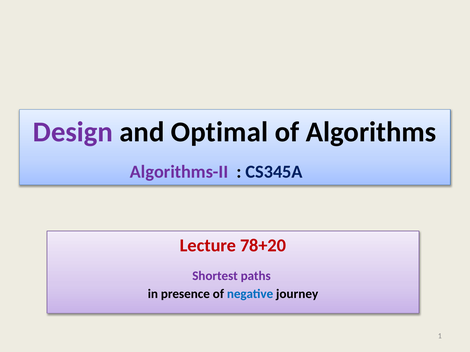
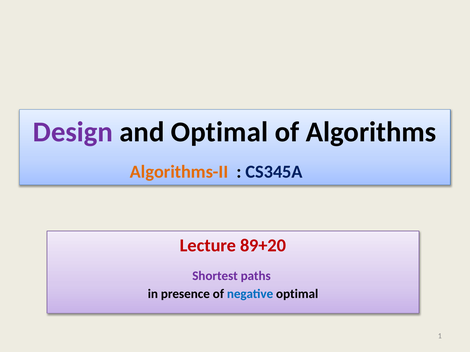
Algorithms-II colour: purple -> orange
78+20: 78+20 -> 89+20
negative journey: journey -> optimal
